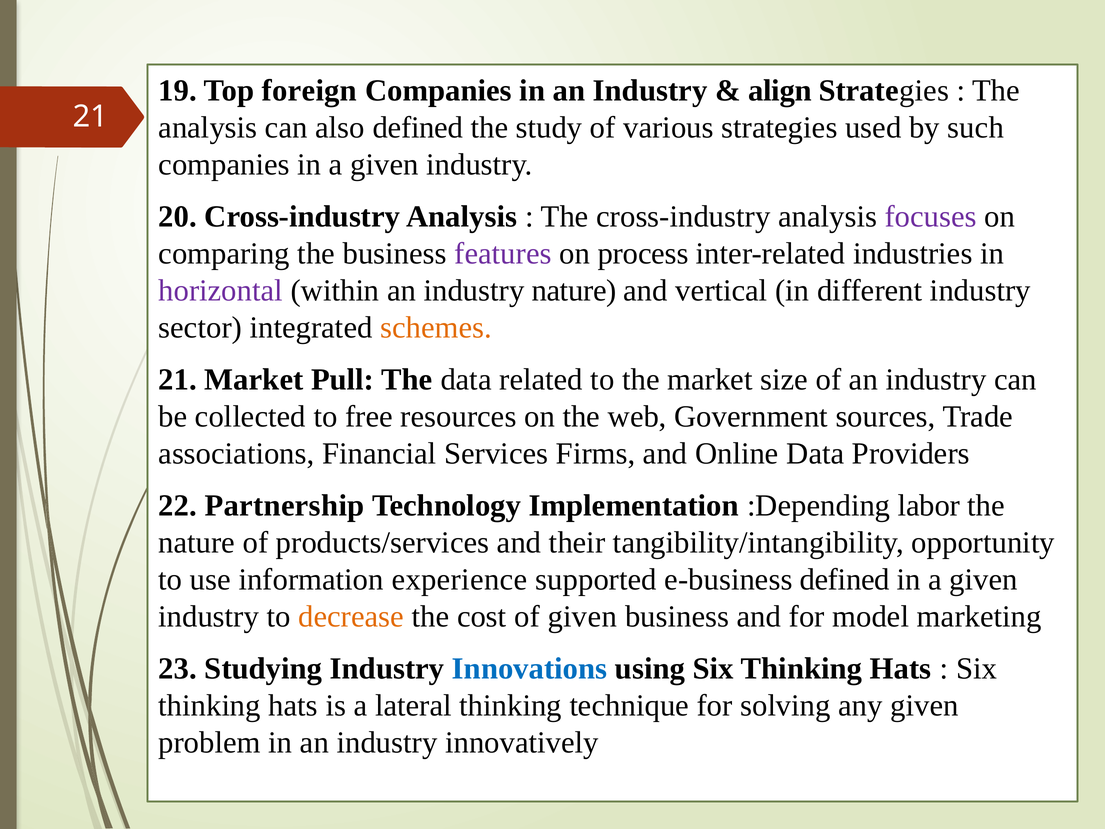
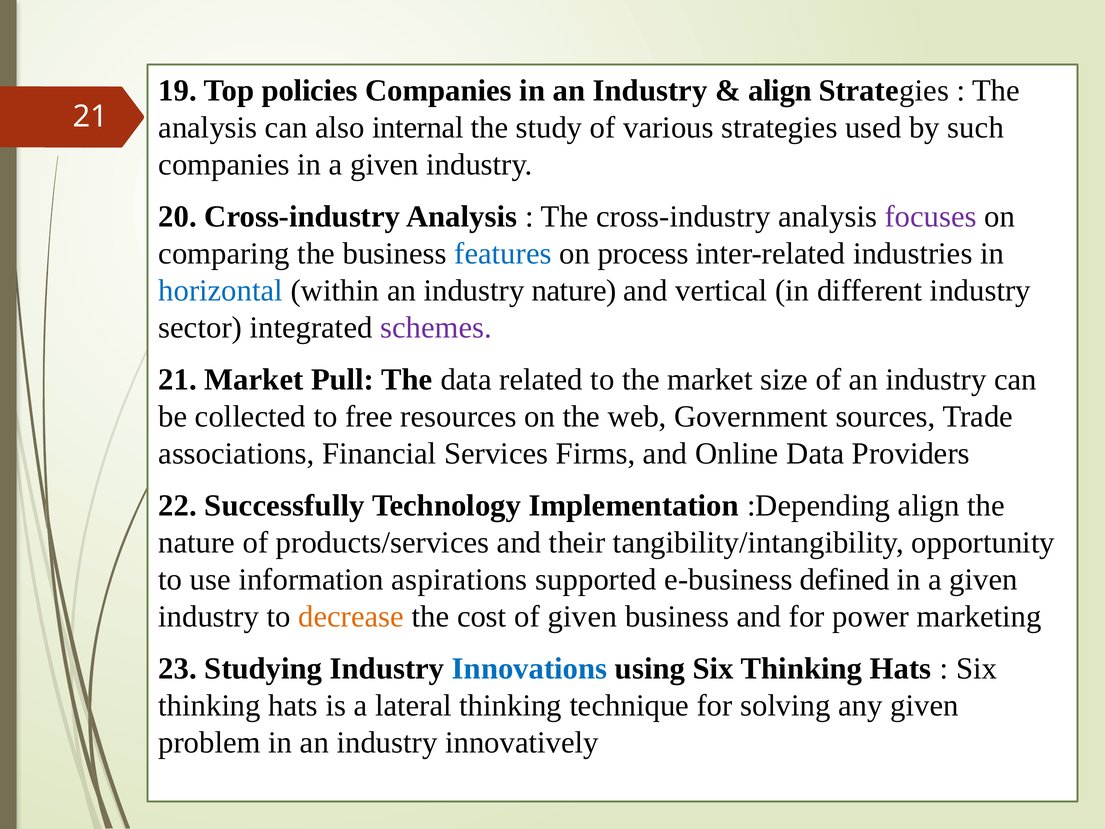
foreign: foreign -> policies
also defined: defined -> internal
features colour: purple -> blue
horizontal colour: purple -> blue
schemes colour: orange -> purple
Partnership: Partnership -> Successfully
:Depending labor: labor -> align
experience: experience -> aspirations
model: model -> power
